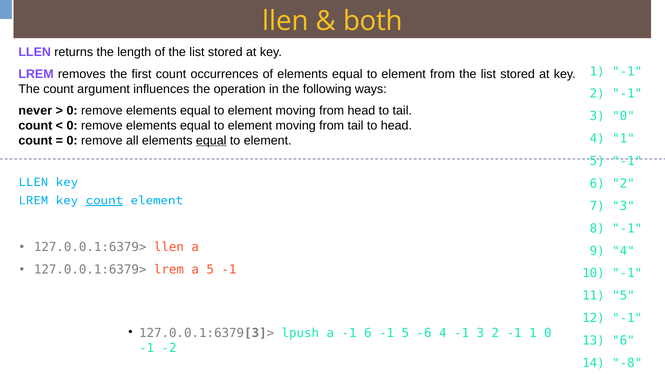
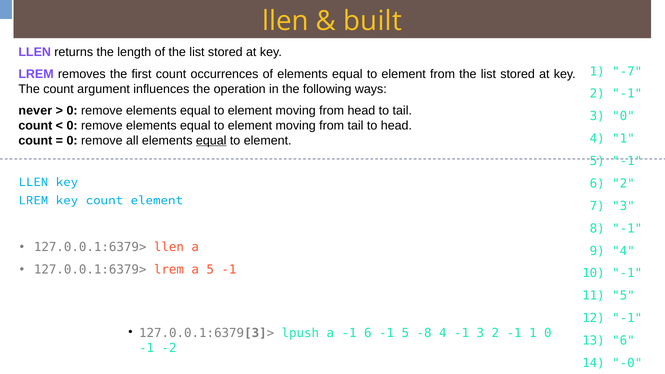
both: both -> built
1 -1: -1 -> -7
count at (104, 200) underline: present -> none
-6: -6 -> -8
-8: -8 -> -0
